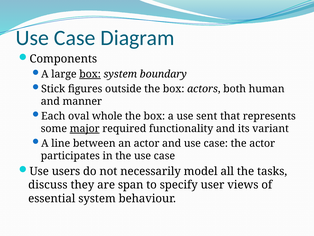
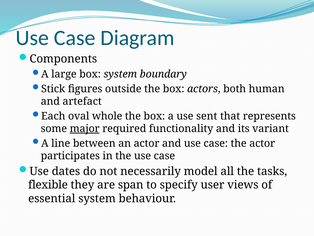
box at (90, 74) underline: present -> none
manner: manner -> artefact
users: users -> dates
discuss: discuss -> flexible
